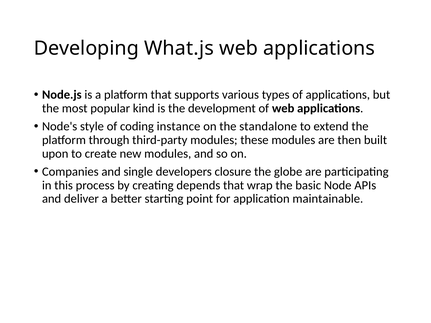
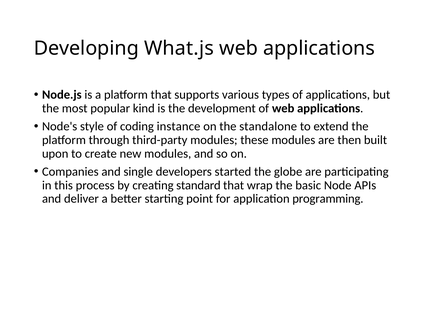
closure: closure -> started
depends: depends -> standard
maintainable: maintainable -> programming
